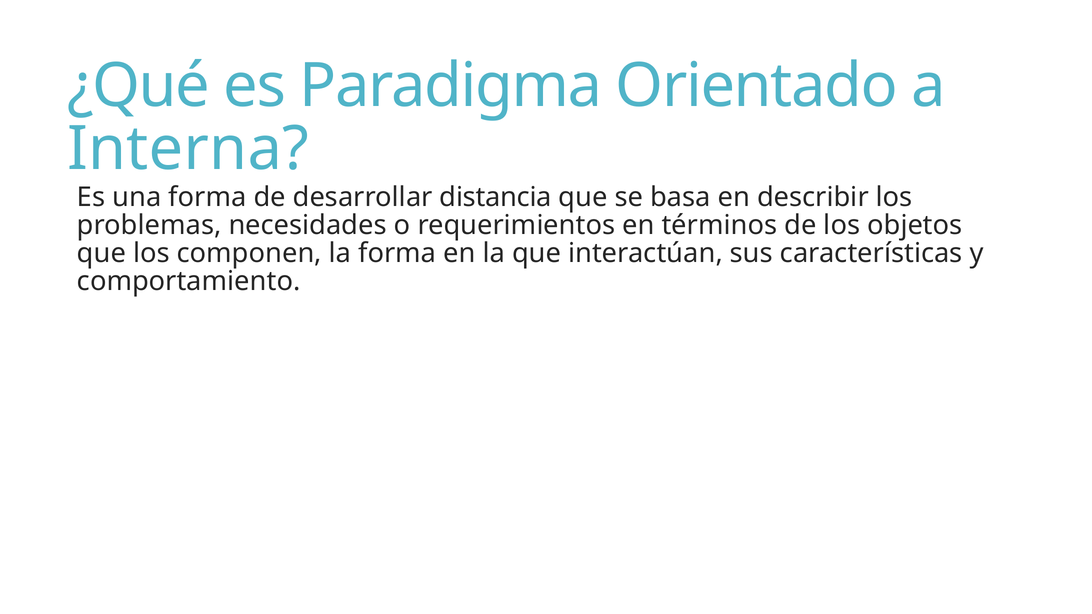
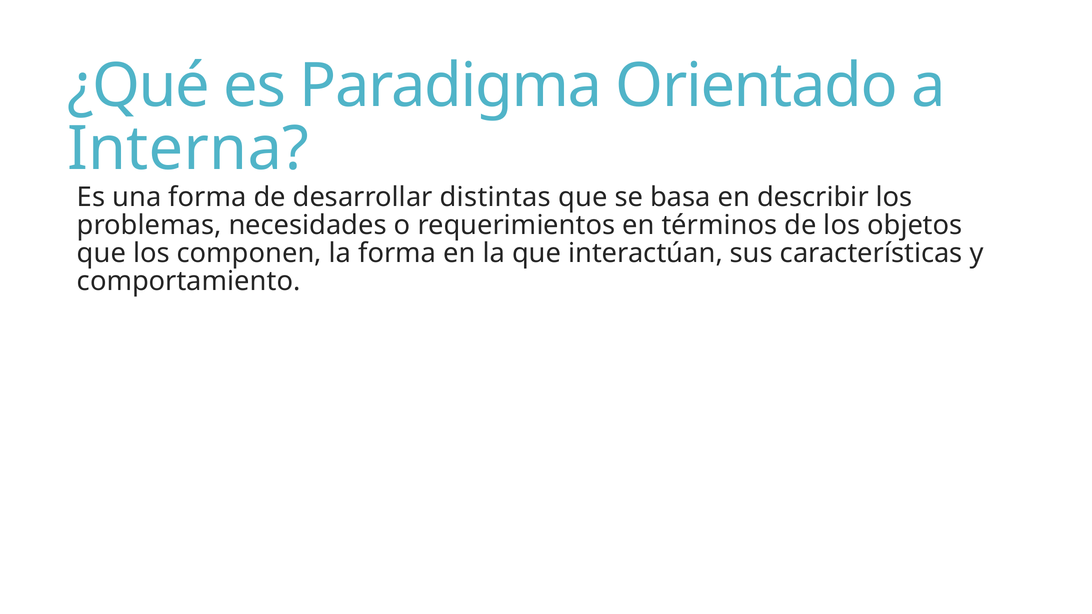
distancia: distancia -> distintas
